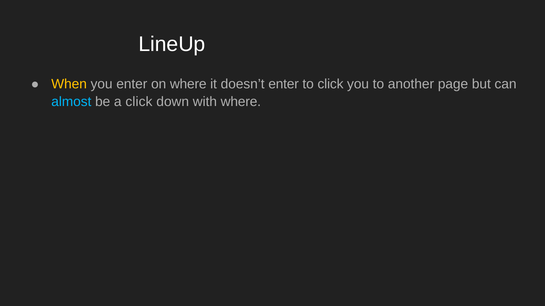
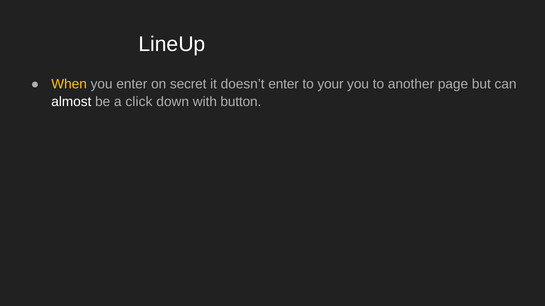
on where: where -> secret
to click: click -> your
almost colour: light blue -> white
with where: where -> button
